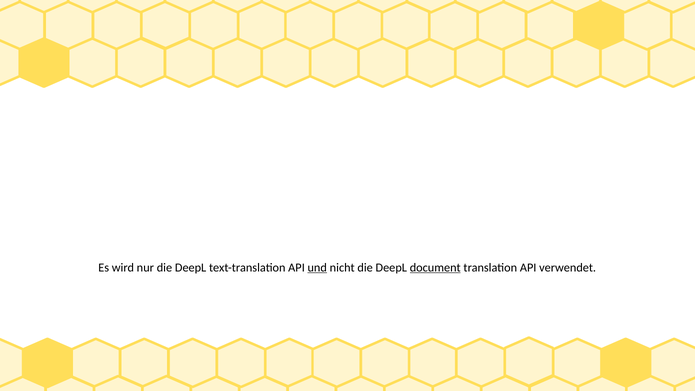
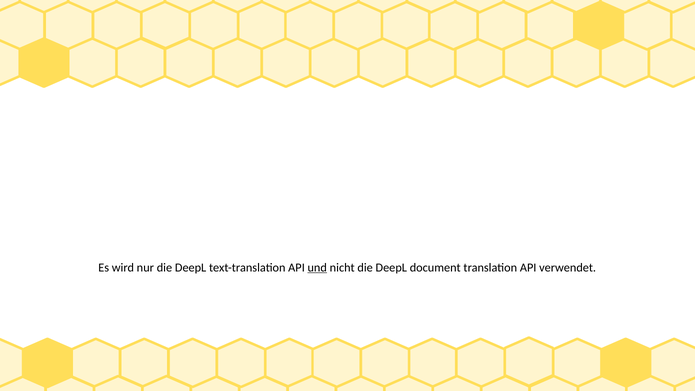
document underline: present -> none
